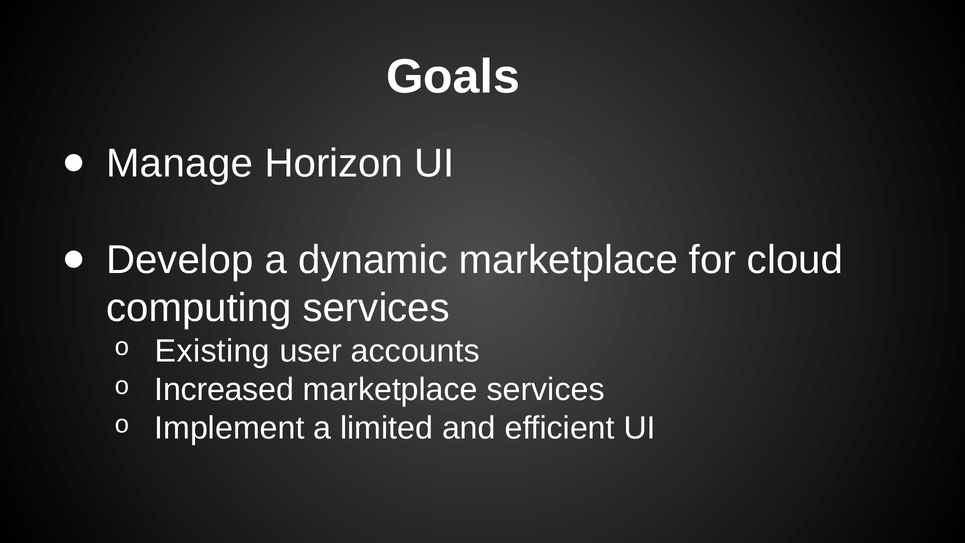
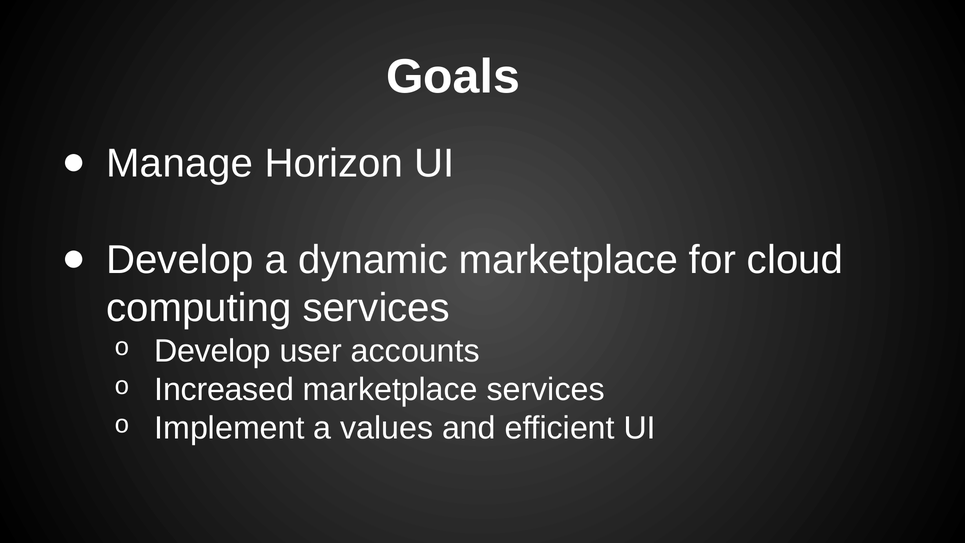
Existing at (212, 351): Existing -> Develop
limited: limited -> values
